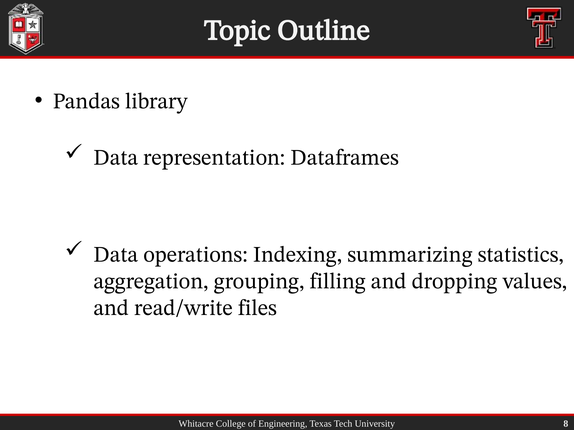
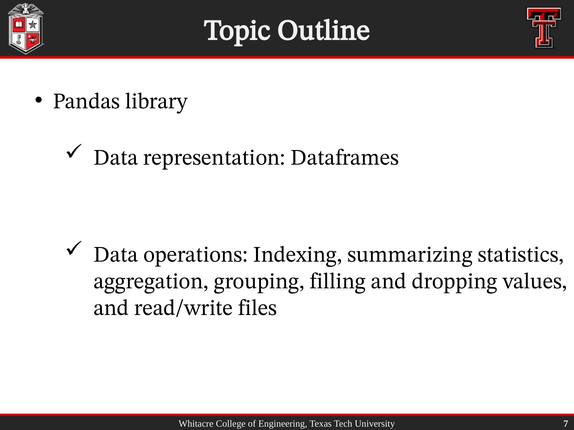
8: 8 -> 7
